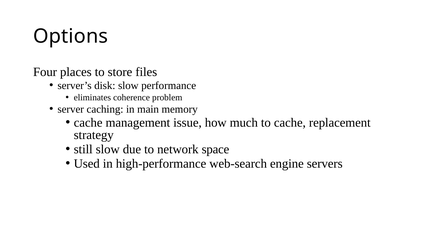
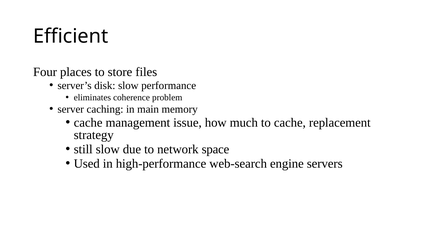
Options: Options -> Efficient
